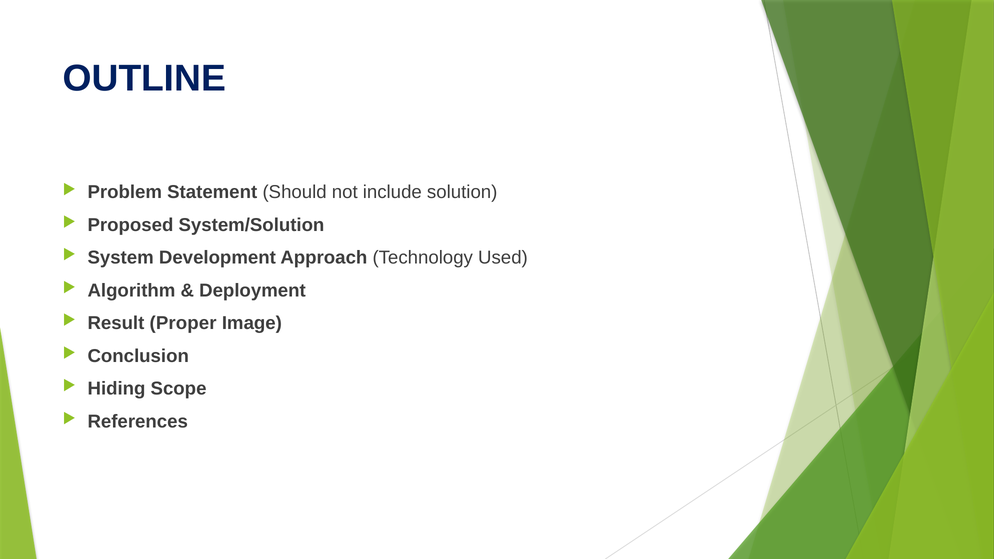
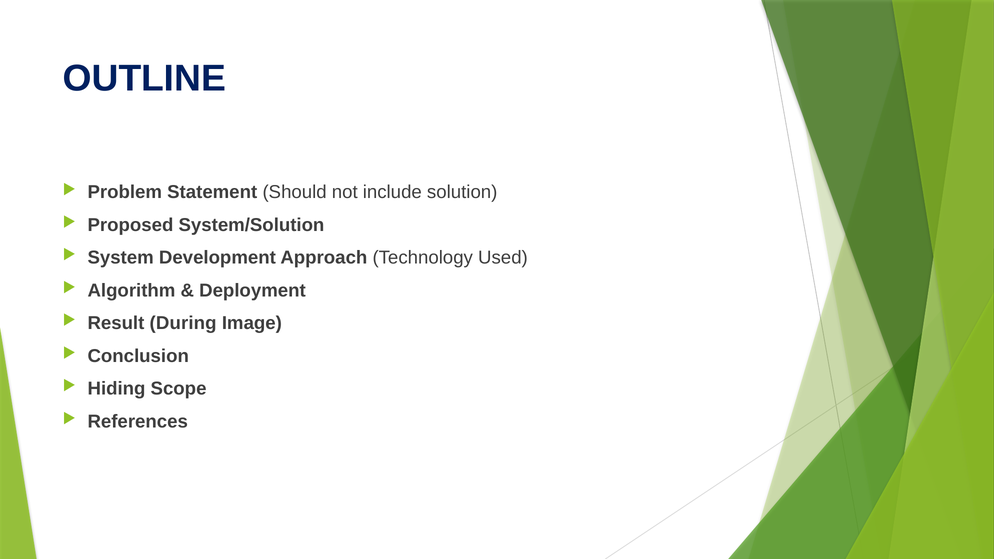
Proper: Proper -> During
